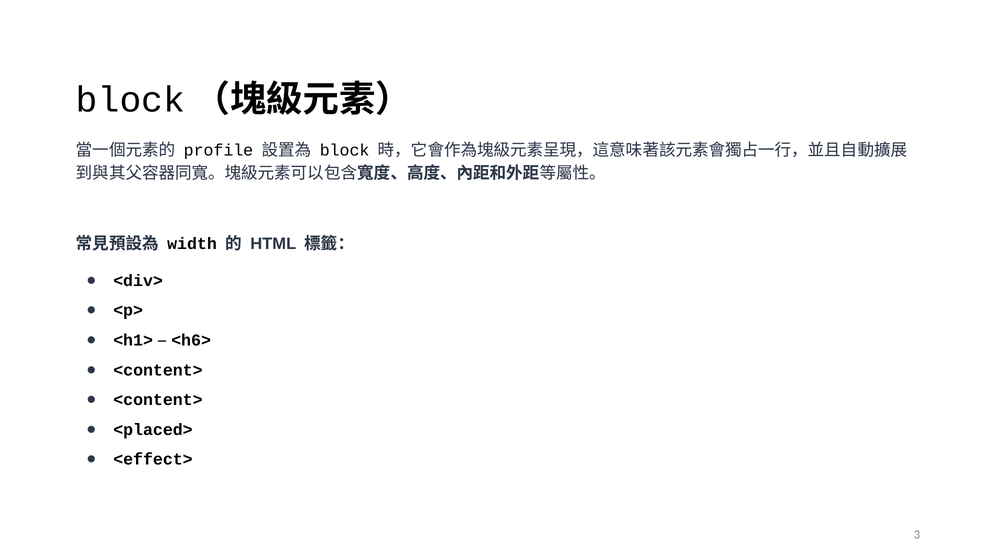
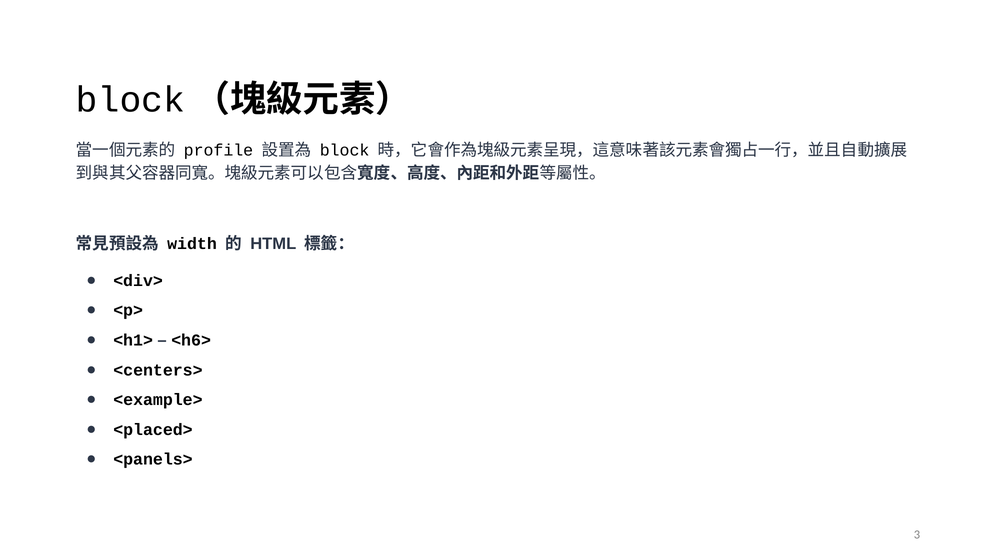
<content> at (158, 370): <content> -> <centers>
<content> at (158, 400): <content> -> <example>
<effect>: <effect> -> <panels>
